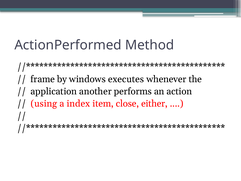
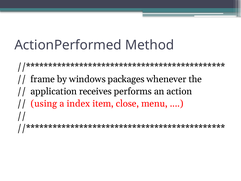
executes: executes -> packages
another: another -> receives
either: either -> menu
